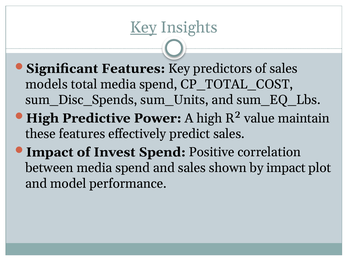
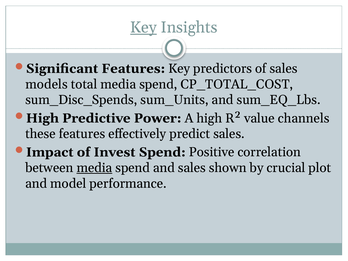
maintain: maintain -> channels
media at (94, 168) underline: none -> present
by impact: impact -> crucial
